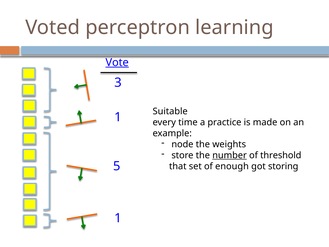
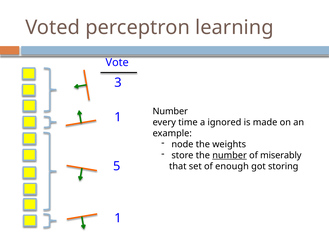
Vote underline: present -> none
Suitable at (170, 111): Suitable -> Number
practice: practice -> ignored
threshold: threshold -> miserably
